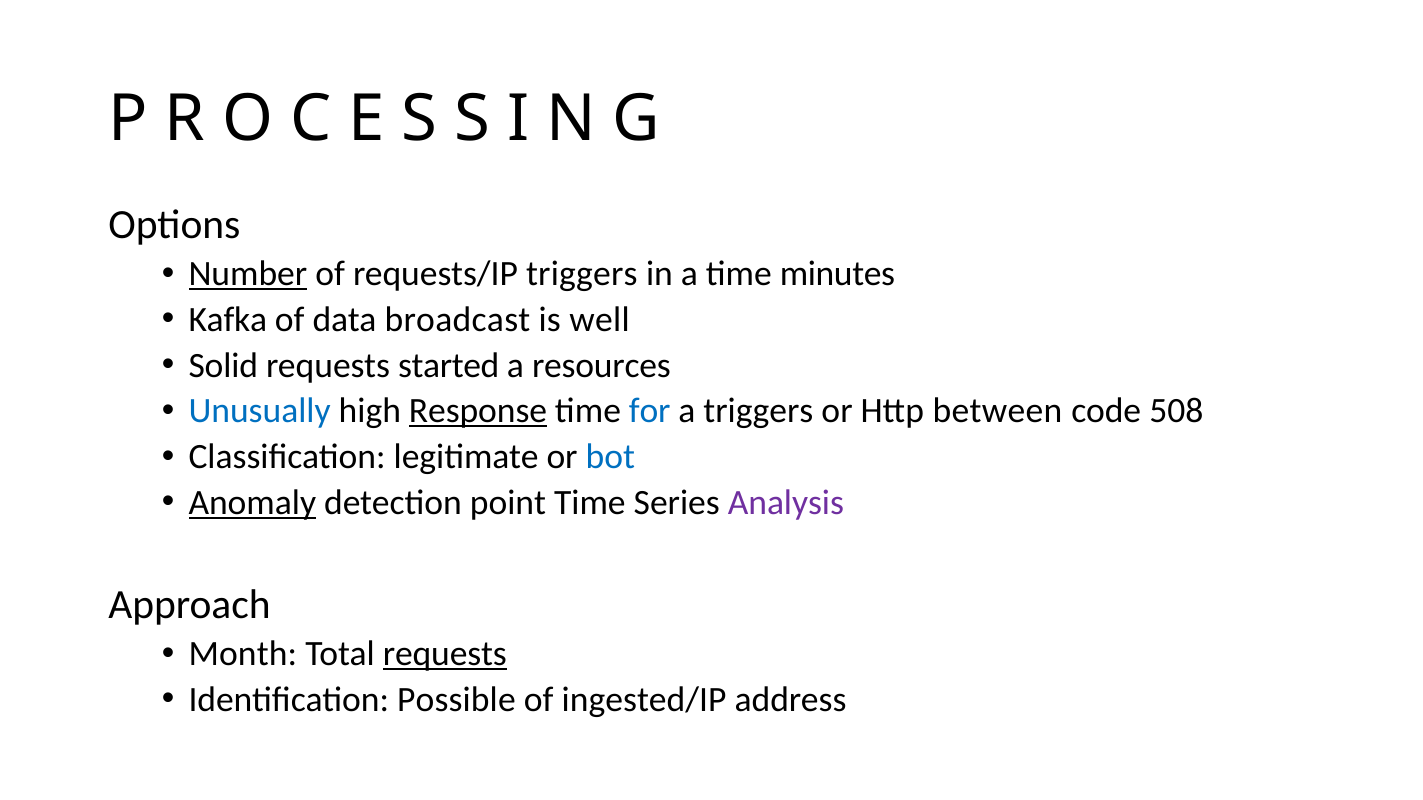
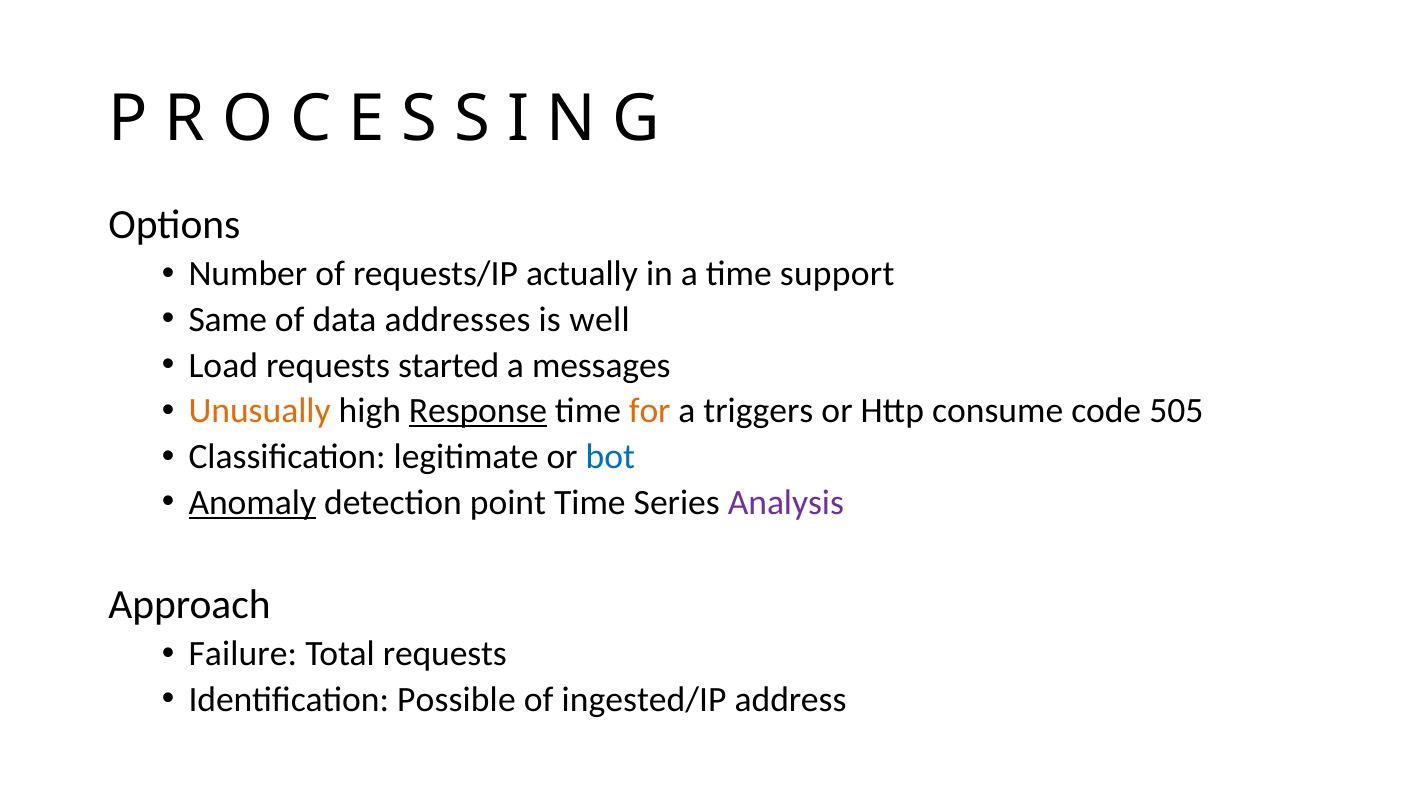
Number underline: present -> none
requests/IP triggers: triggers -> actually
minutes: minutes -> support
Kafka: Kafka -> Same
broadcast: broadcast -> addresses
Solid: Solid -> Load
resources: resources -> messages
Unusually colour: blue -> orange
for colour: blue -> orange
between: between -> consume
508: 508 -> 505
Month: Month -> Failure
requests at (445, 654) underline: present -> none
